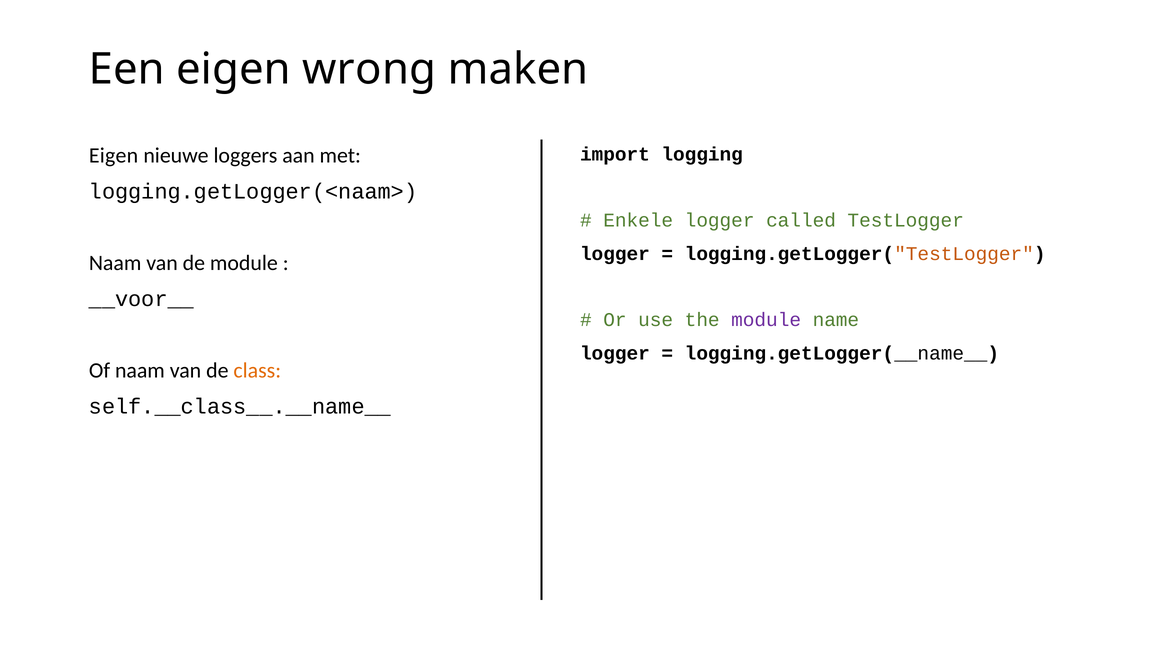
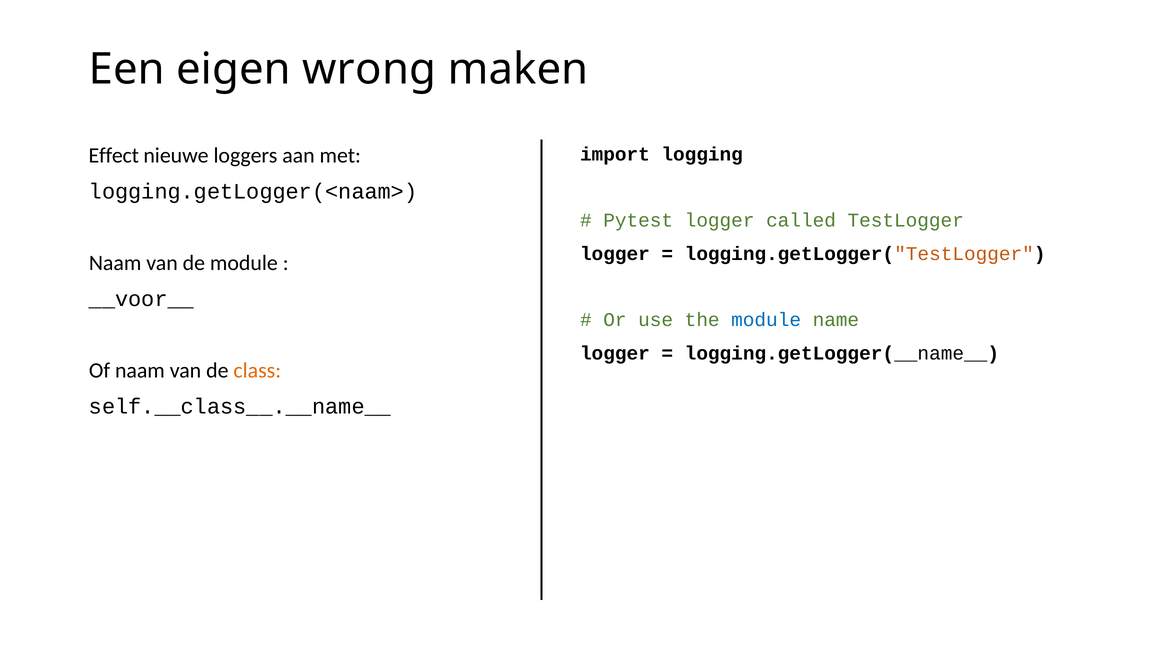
Eigen at (114, 155): Eigen -> Effect
Enkele: Enkele -> Pytest
module at (766, 320) colour: purple -> blue
